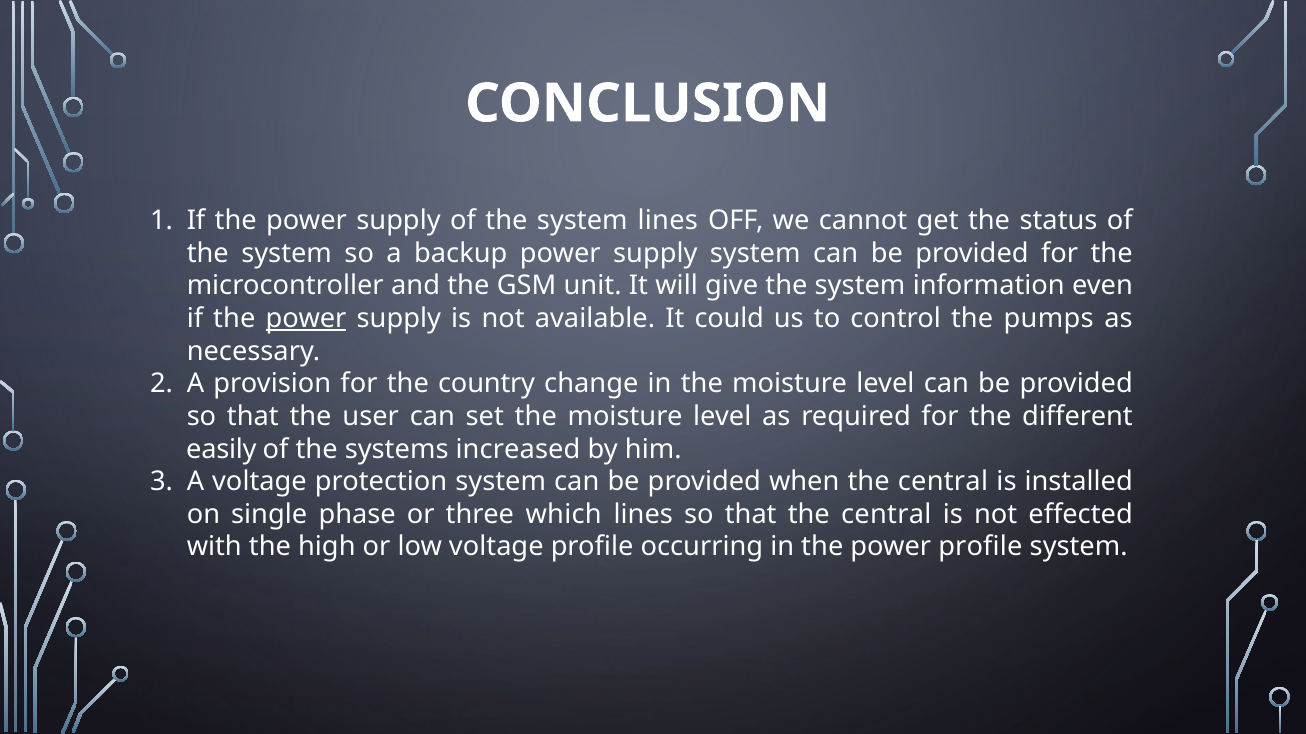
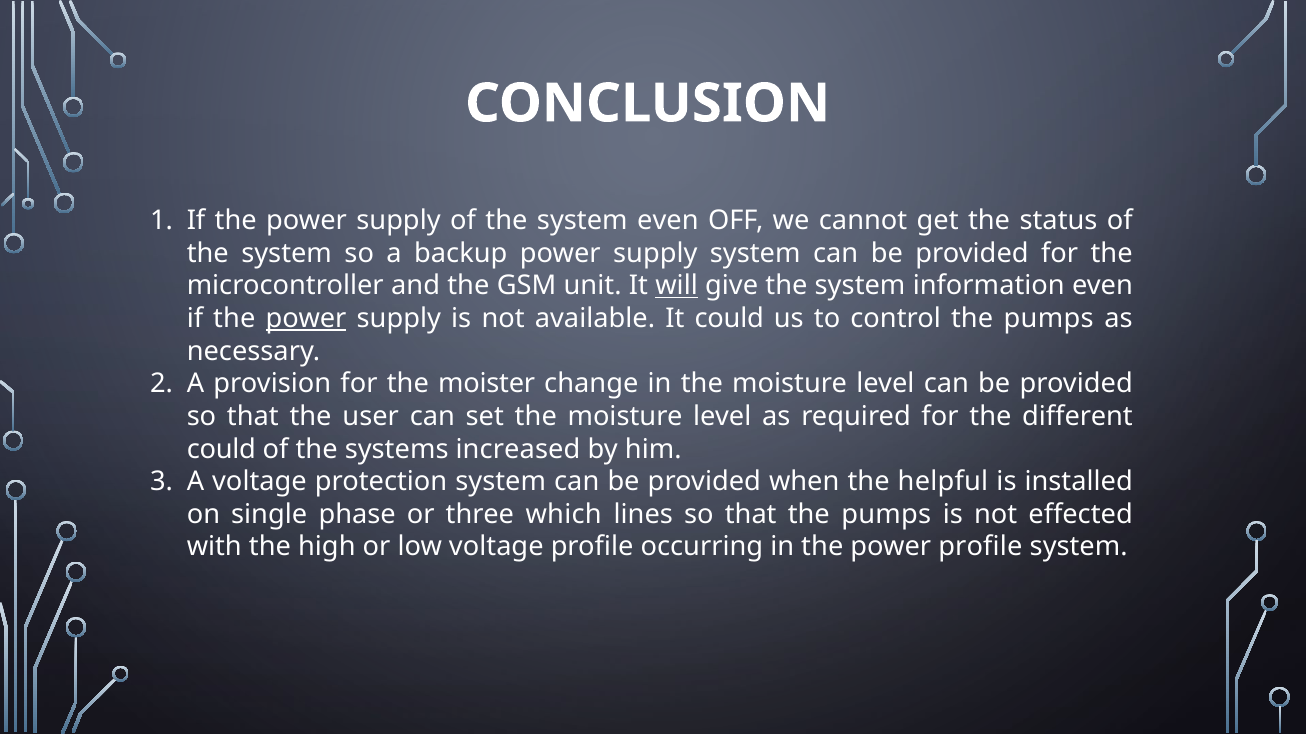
system lines: lines -> even
will underline: none -> present
country: country -> moister
easily at (221, 449): easily -> could
when the central: central -> helpful
that the central: central -> pumps
